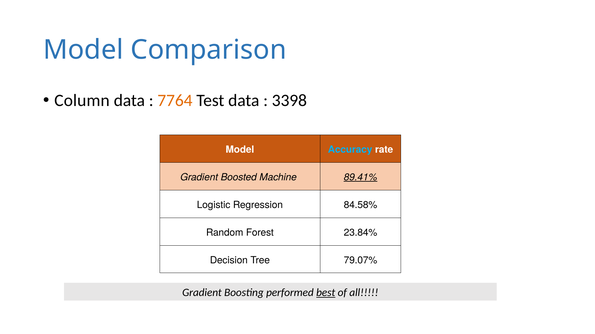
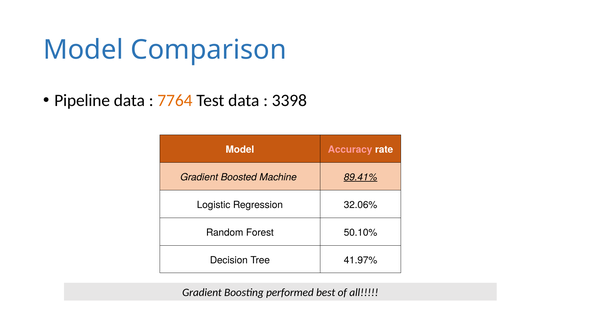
Column: Column -> Pipeline
Accuracy colour: light blue -> pink
84.58%: 84.58% -> 32.06%
23.84%: 23.84% -> 50.10%
79.07%: 79.07% -> 41.97%
best underline: present -> none
